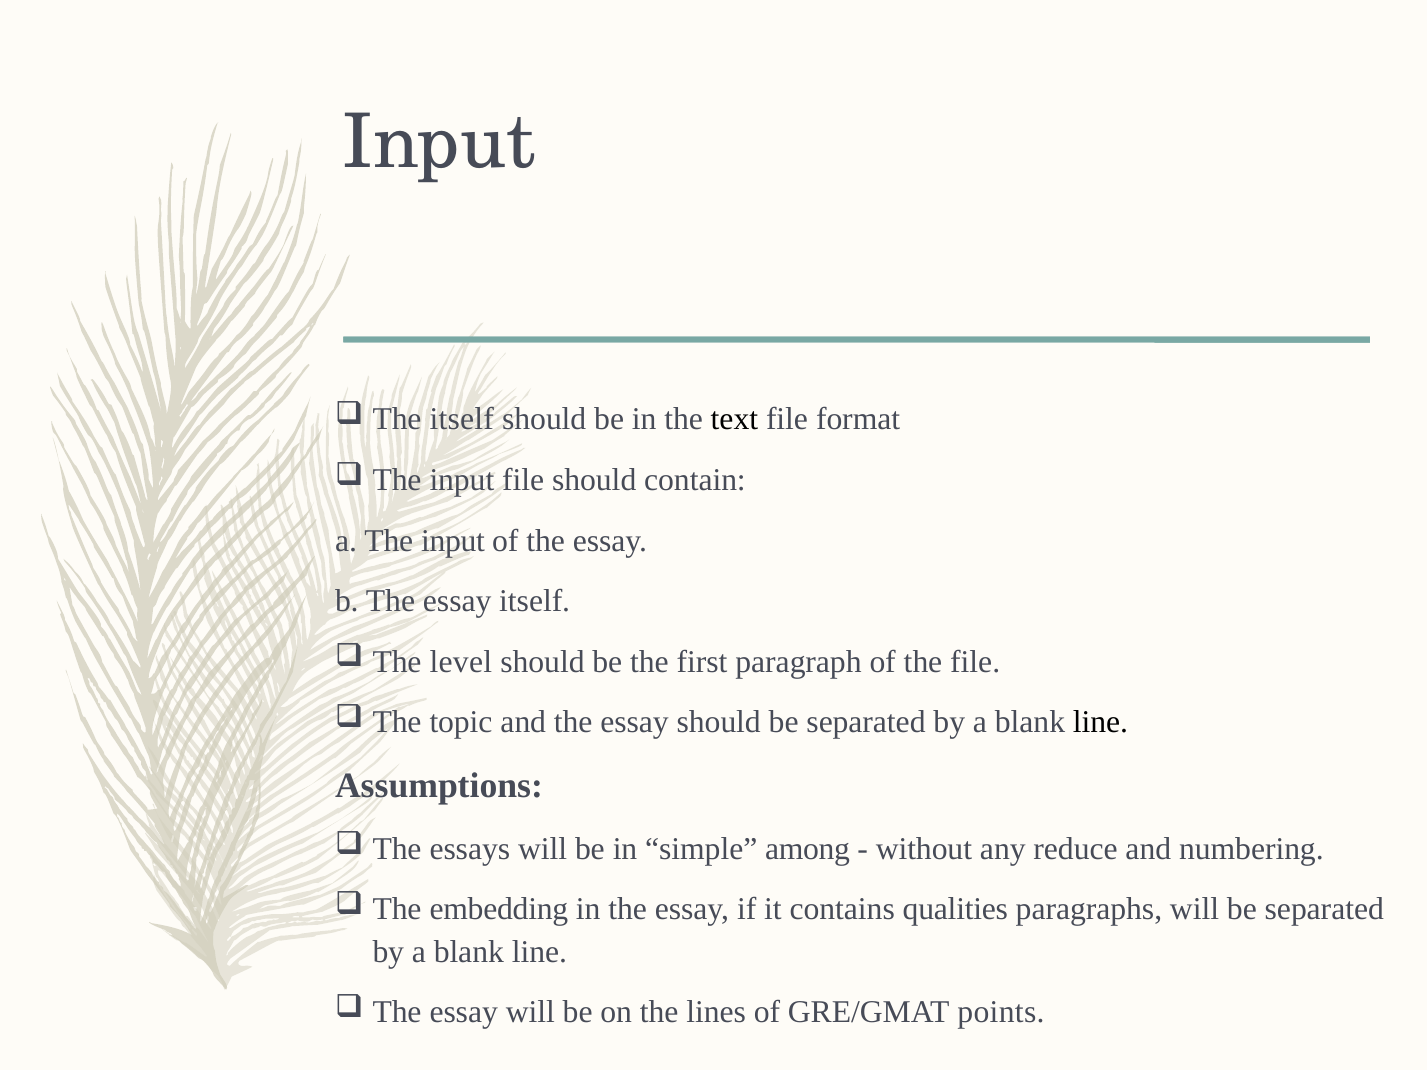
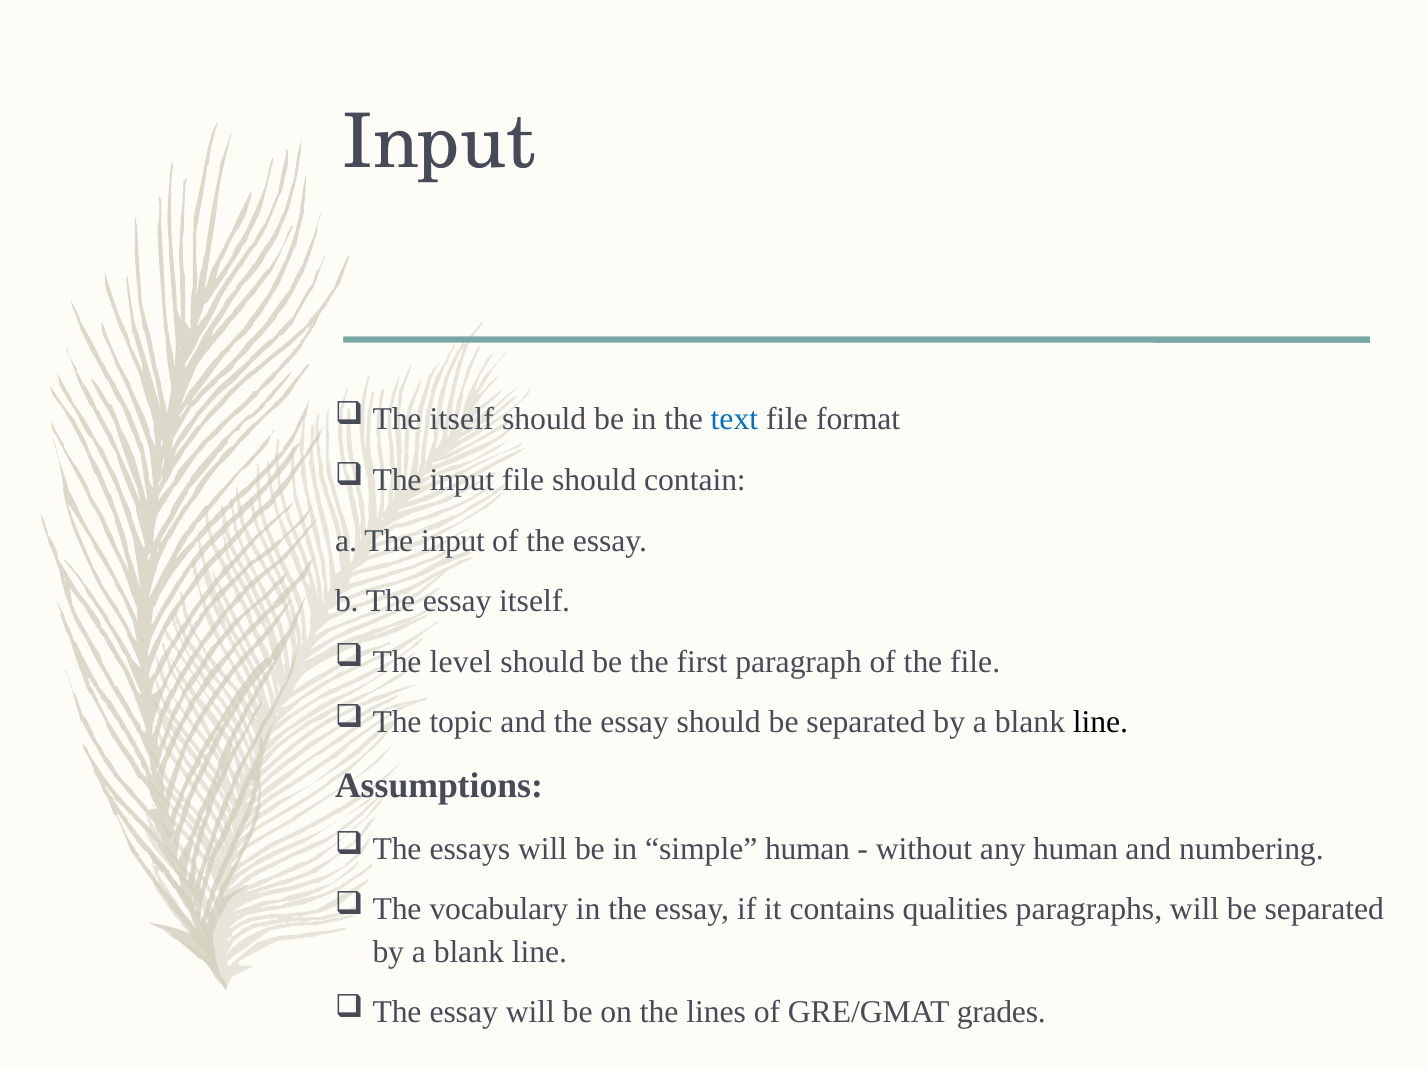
text colour: black -> blue
simple among: among -> human
any reduce: reduce -> human
embedding: embedding -> vocabulary
points: points -> grades
